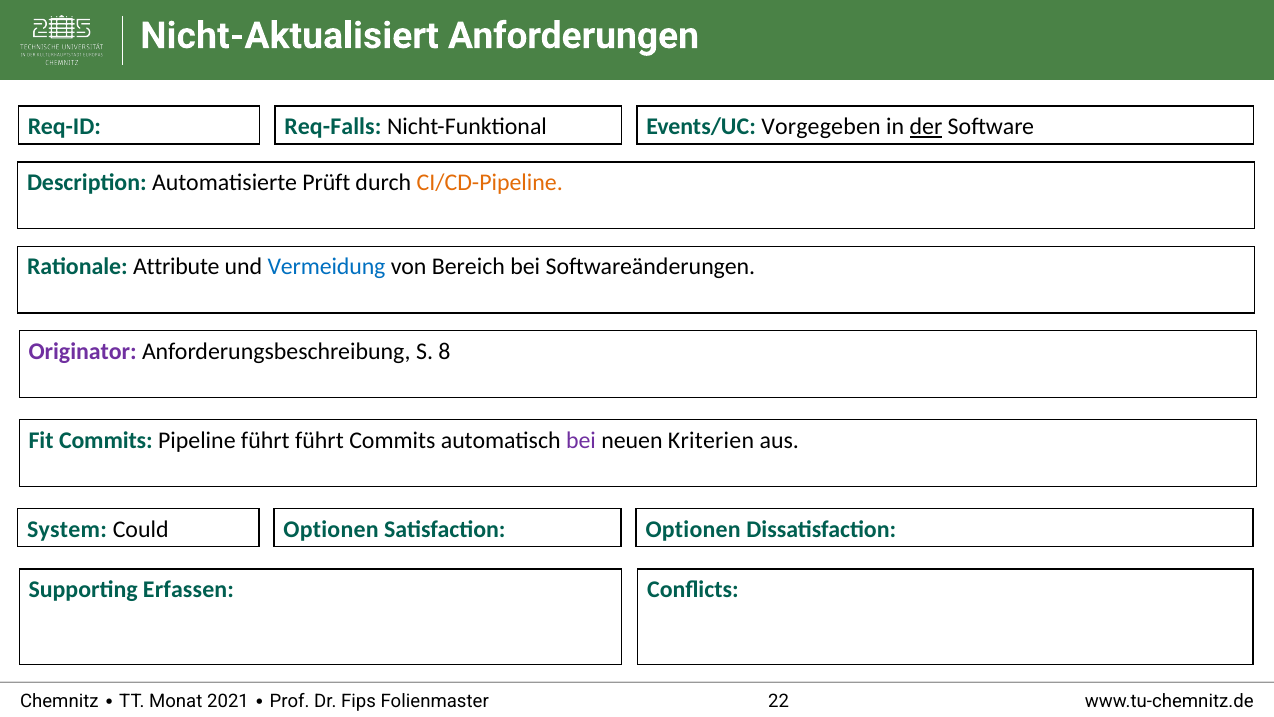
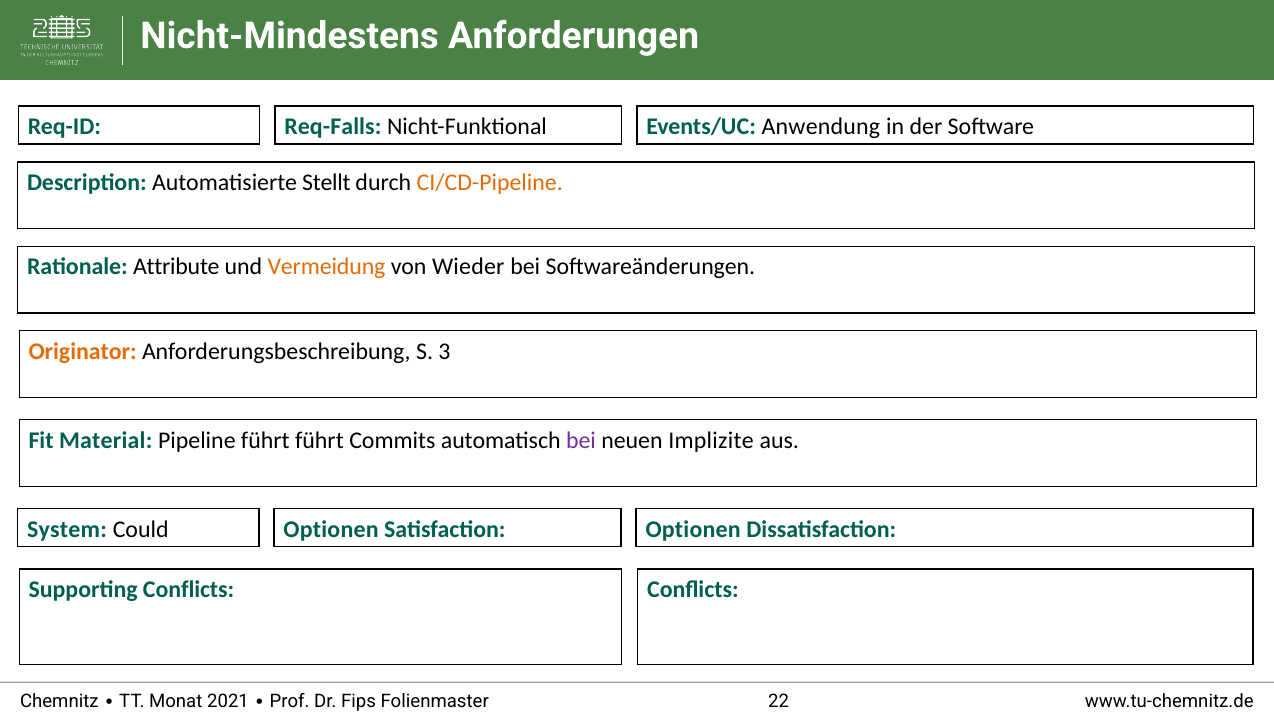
Nicht-Aktualisiert: Nicht-Aktualisiert -> Nicht-Mindestens
Vorgegeben: Vorgegeben -> Anwendung
der underline: present -> none
Prüft: Prüft -> Stellt
Vermeidung colour: blue -> orange
Bereich: Bereich -> Wieder
Originator colour: purple -> orange
8: 8 -> 3
Fit Commits: Commits -> Material
Kriterien: Kriterien -> Implizite
Supporting Erfassen: Erfassen -> Conflicts
